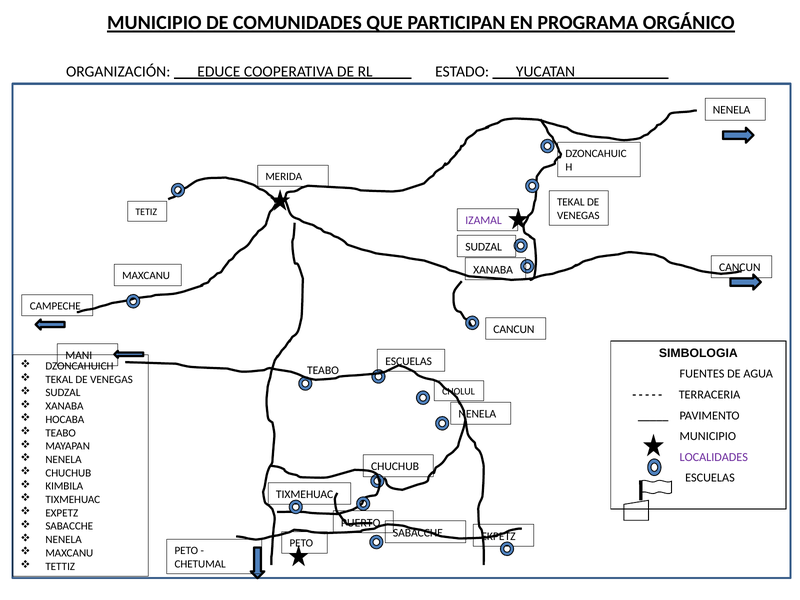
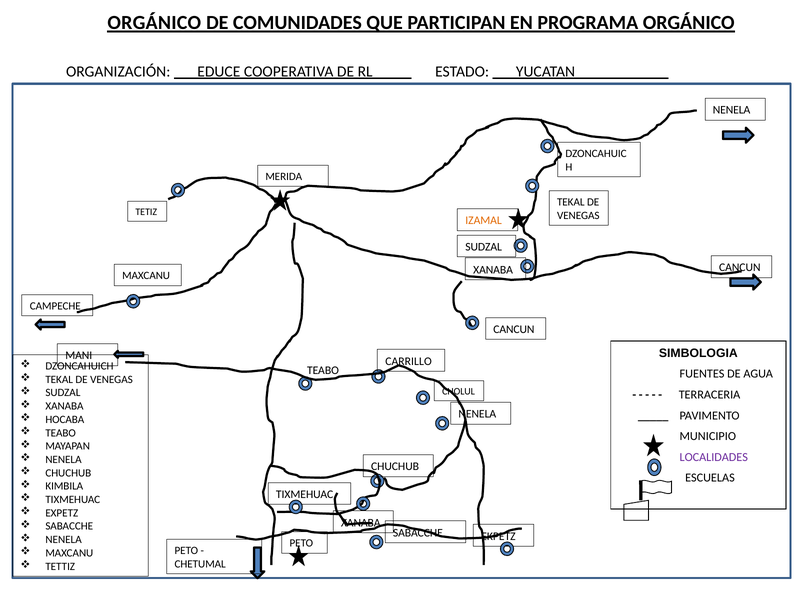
MUNICIPIO at (154, 23): MUNICIPIO -> ORGÁNICO
IZAMAL colour: purple -> orange
ESCUELAS at (409, 361): ESCUELAS -> CARRILLO
PUERTO at (361, 523): PUERTO -> XANABA
